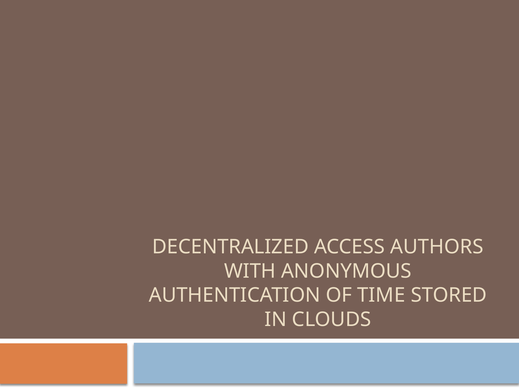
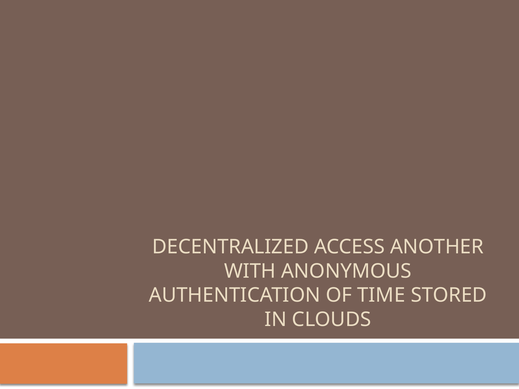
AUTHORS: AUTHORS -> ANOTHER
